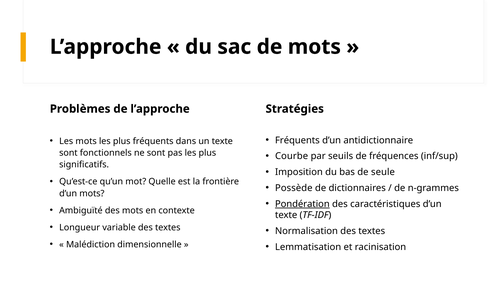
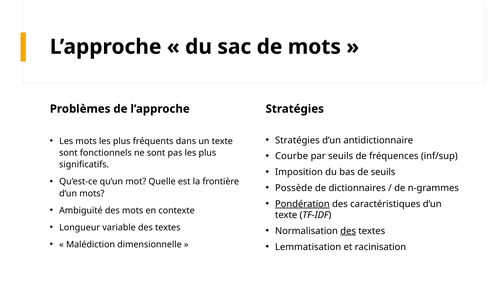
Fréquents at (297, 140): Fréquents -> Stratégies
de seule: seule -> seuils
des at (348, 231) underline: none -> present
